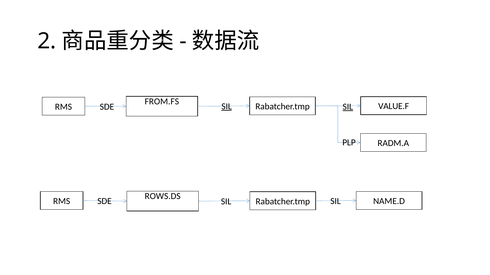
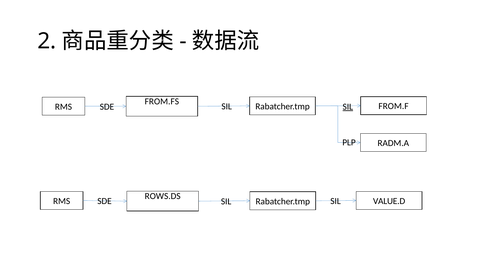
SIL at (227, 107) underline: present -> none
VALUE.F: VALUE.F -> FROM.F
NAME.D: NAME.D -> VALUE.D
